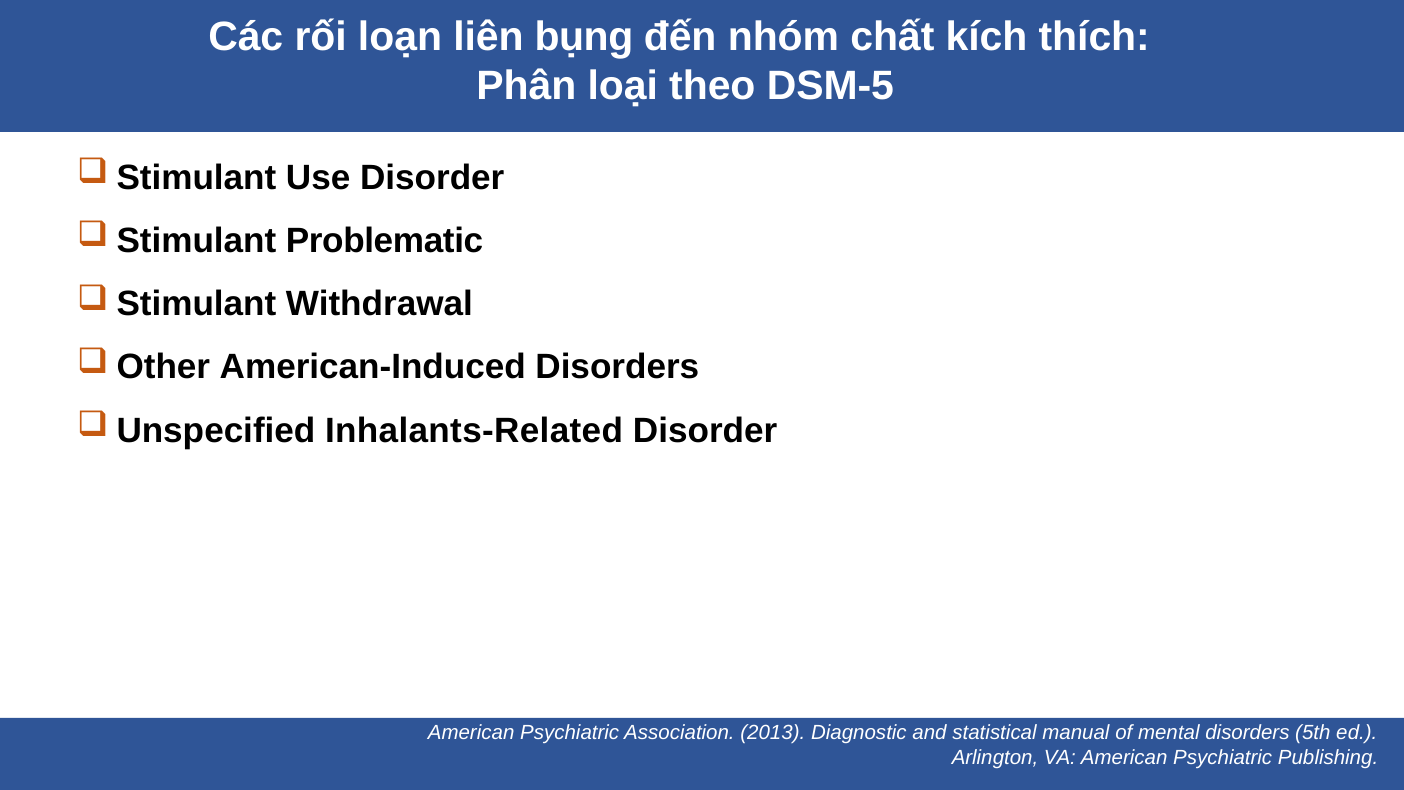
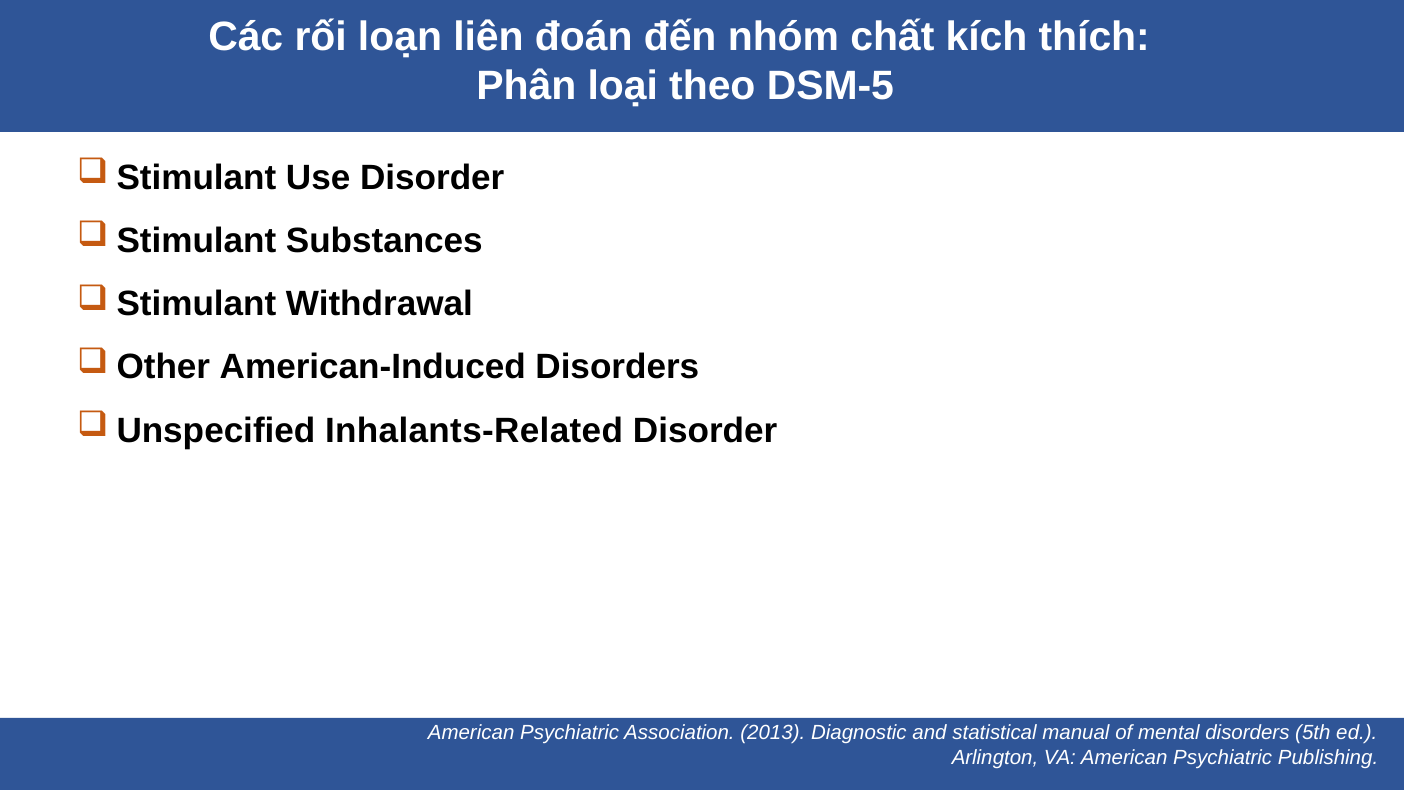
bụng: bụng -> đoán
Problematic: Problematic -> Substances
